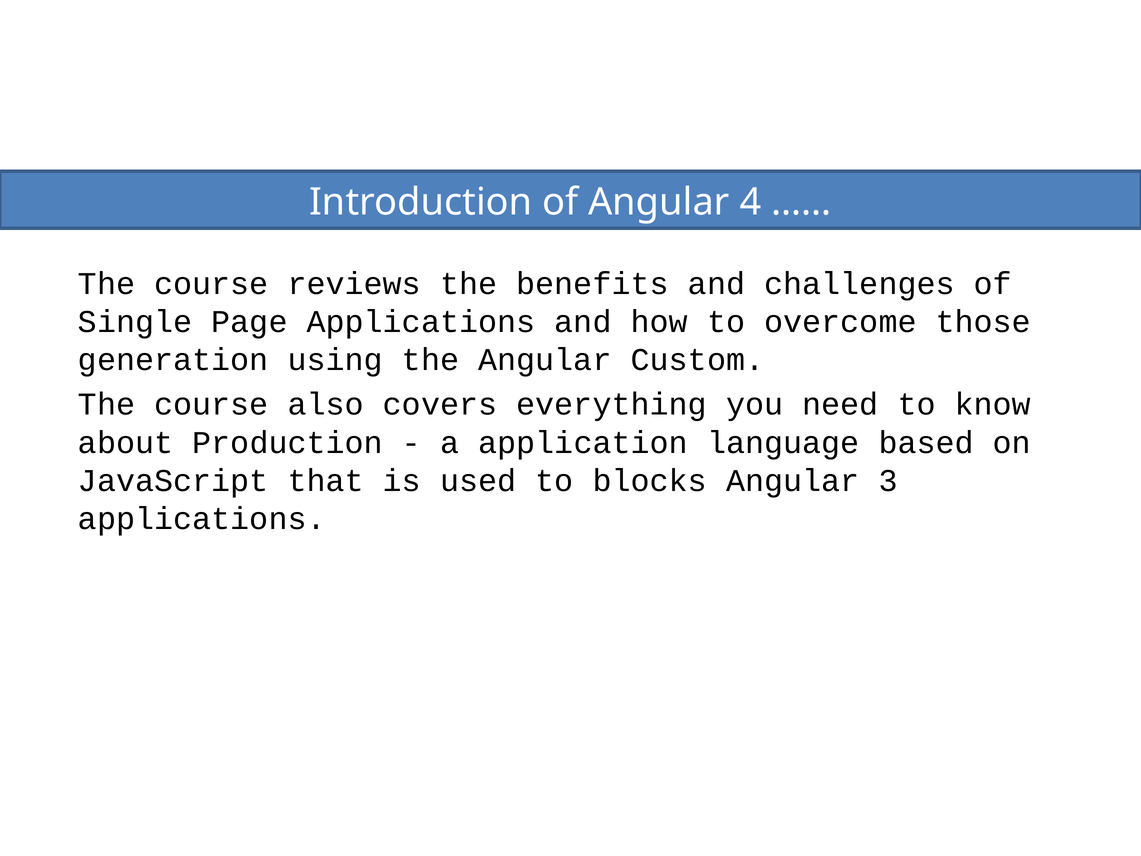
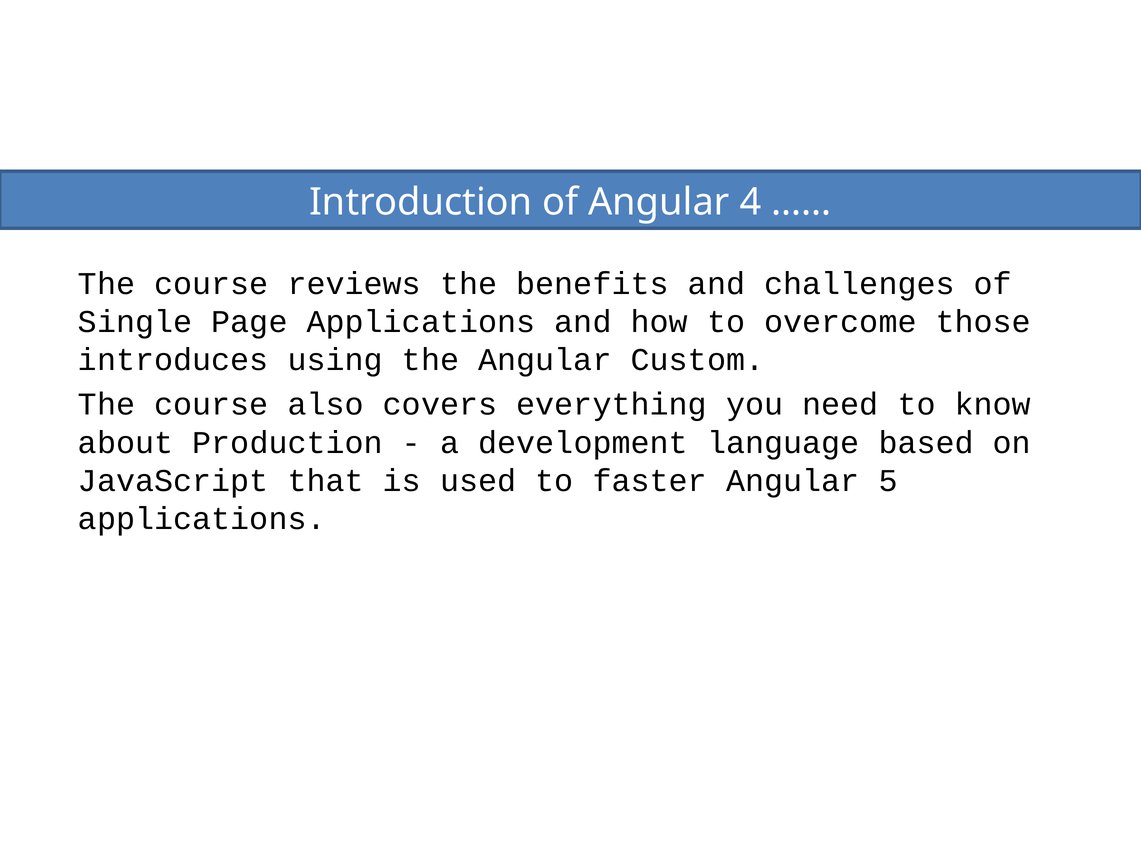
generation: generation -> introduces
application: application -> development
blocks: blocks -> faster
3: 3 -> 5
